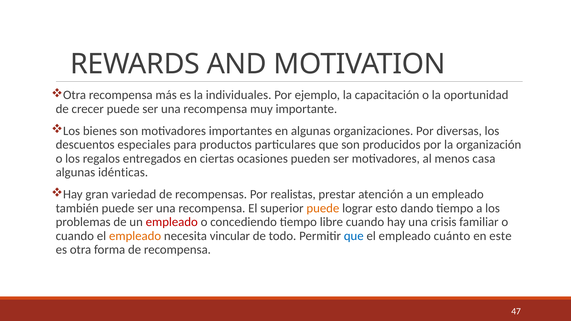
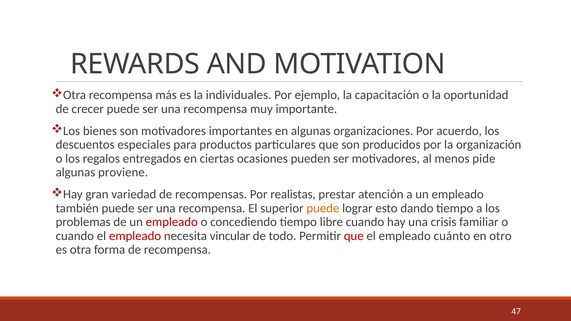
diversas: diversas -> acuerdo
casa: casa -> pide
idénticas: idénticas -> proviene
empleado at (135, 236) colour: orange -> red
que at (354, 236) colour: blue -> red
este: este -> otro
